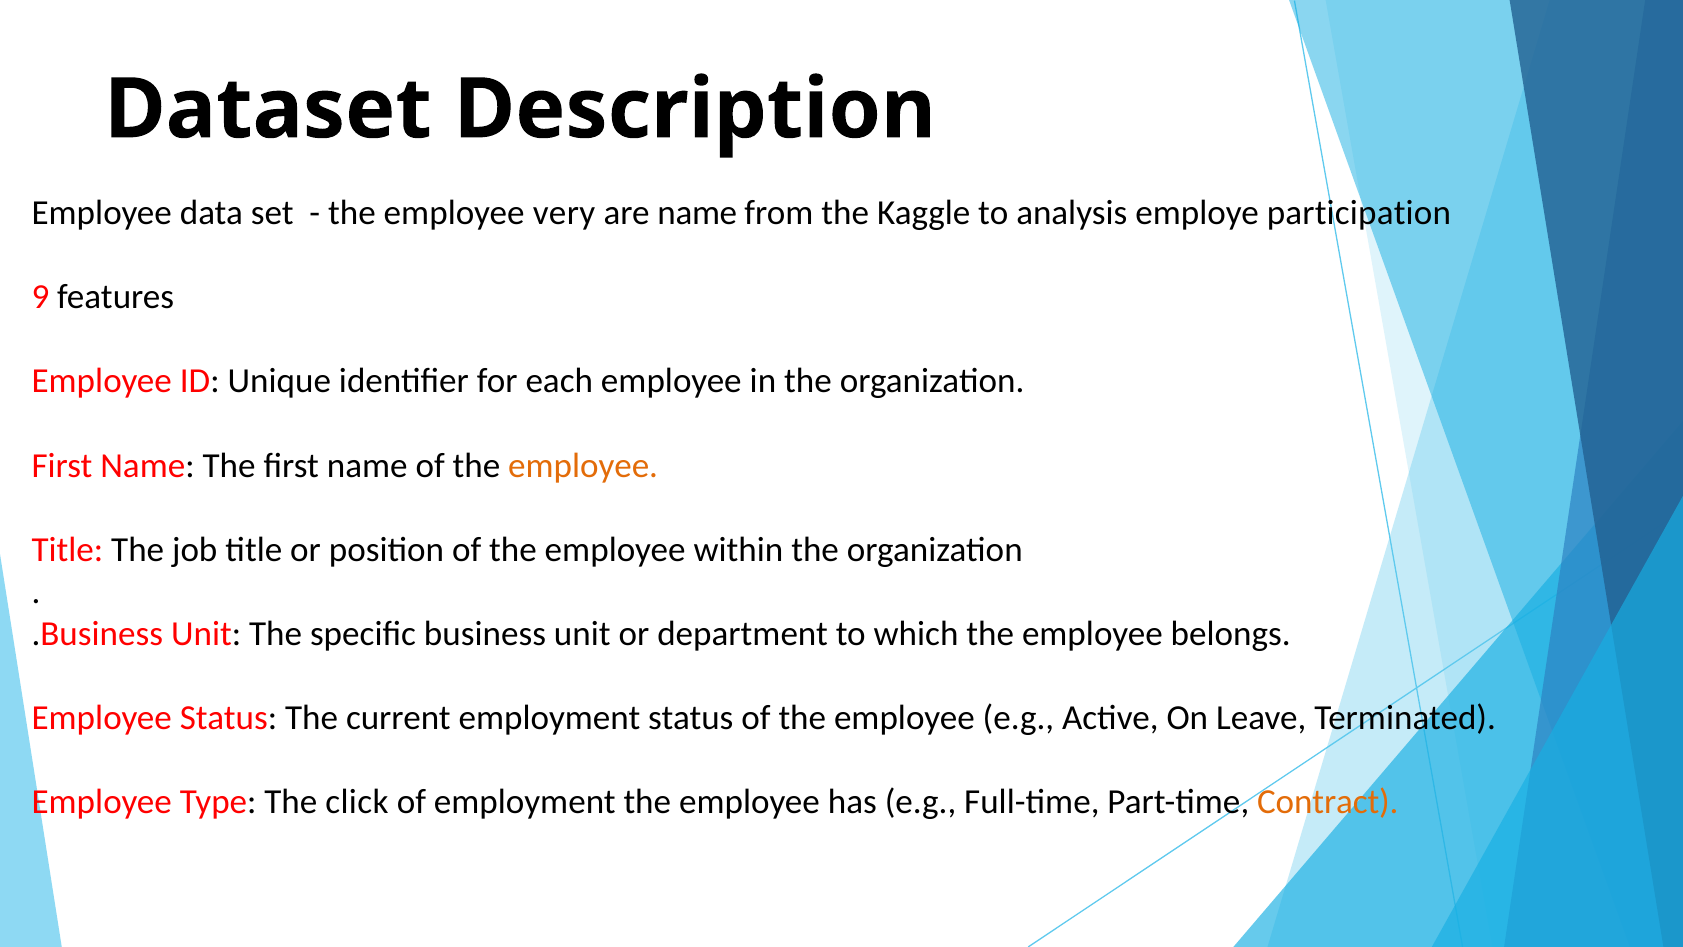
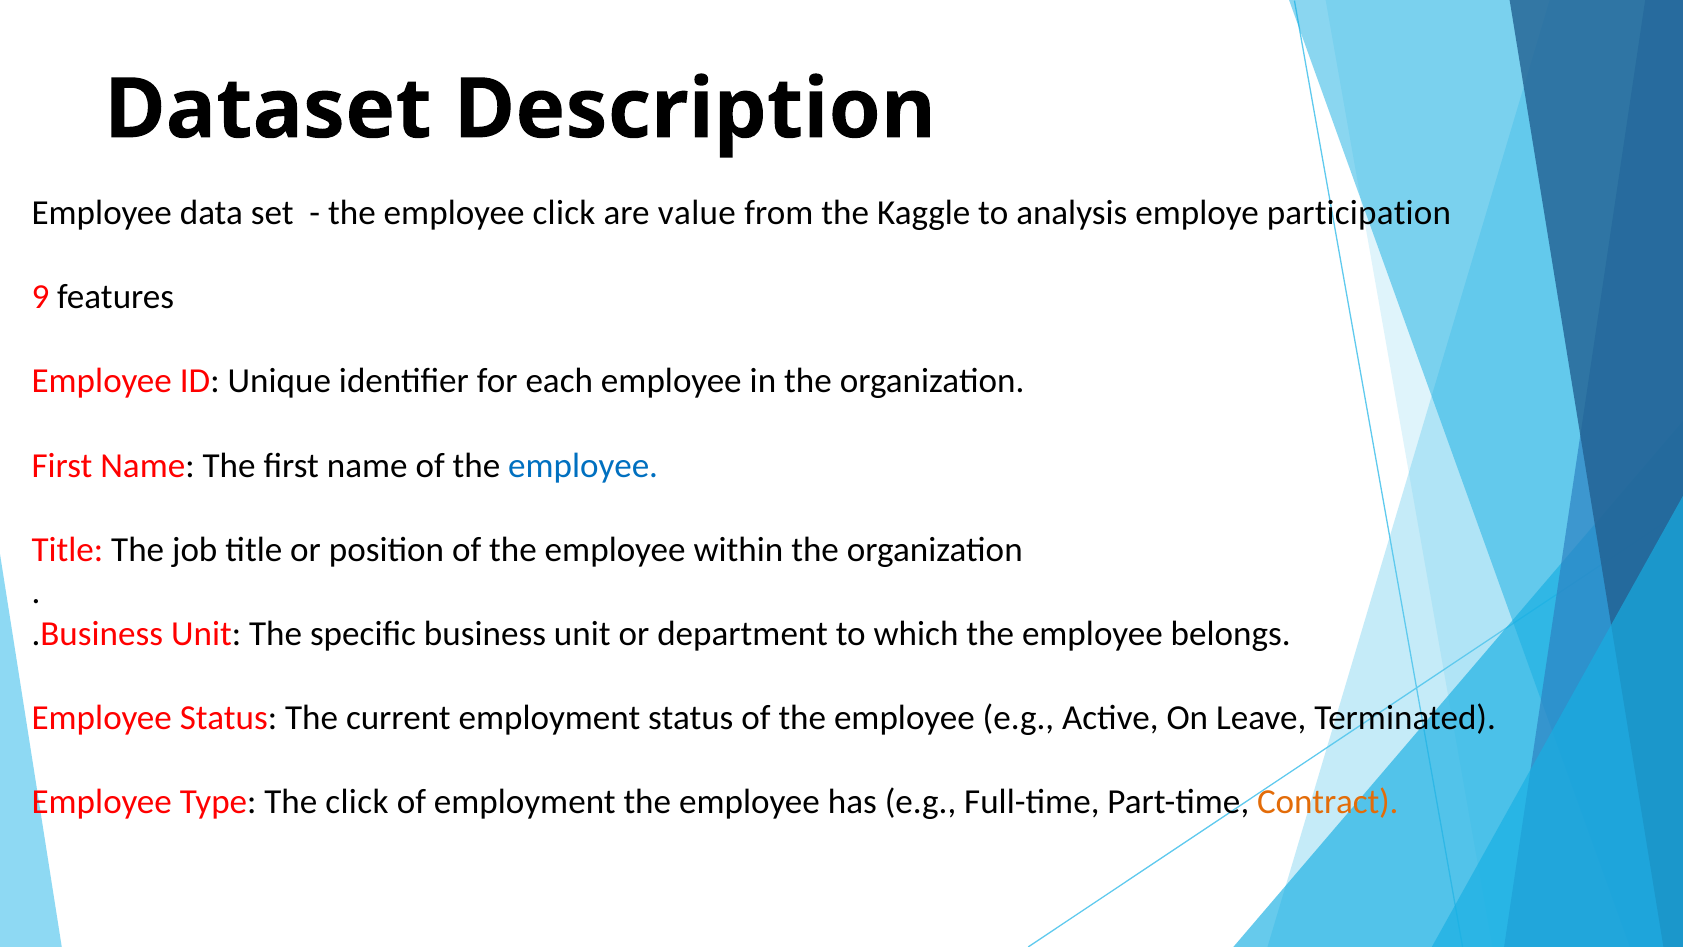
employee very: very -> click
are name: name -> value
employee at (583, 465) colour: orange -> blue
